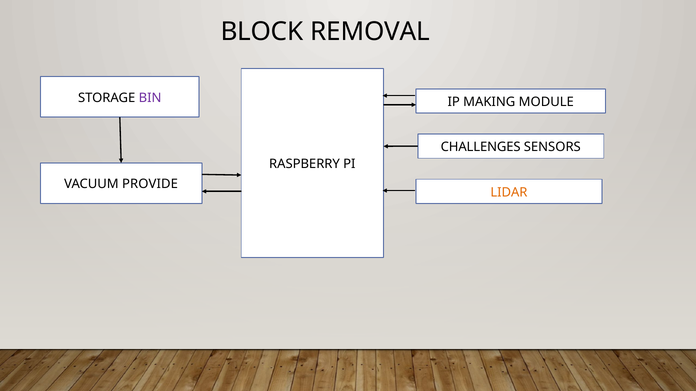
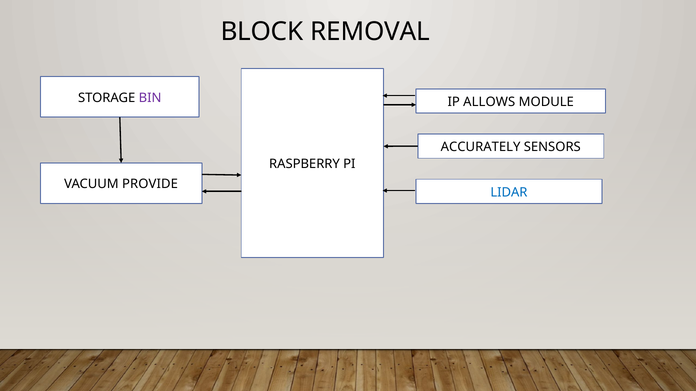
MAKING: MAKING -> ALLOWS
CHALLENGES: CHALLENGES -> ACCURATELY
LIDAR colour: orange -> blue
